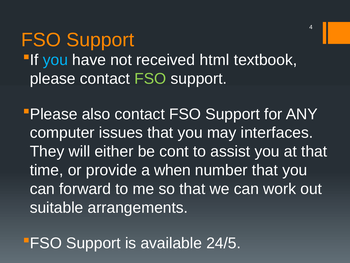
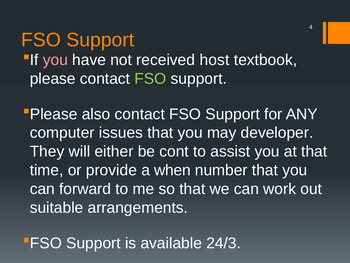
you at (55, 60) colour: light blue -> pink
html: html -> host
interfaces: interfaces -> developer
24/5: 24/5 -> 24/3
